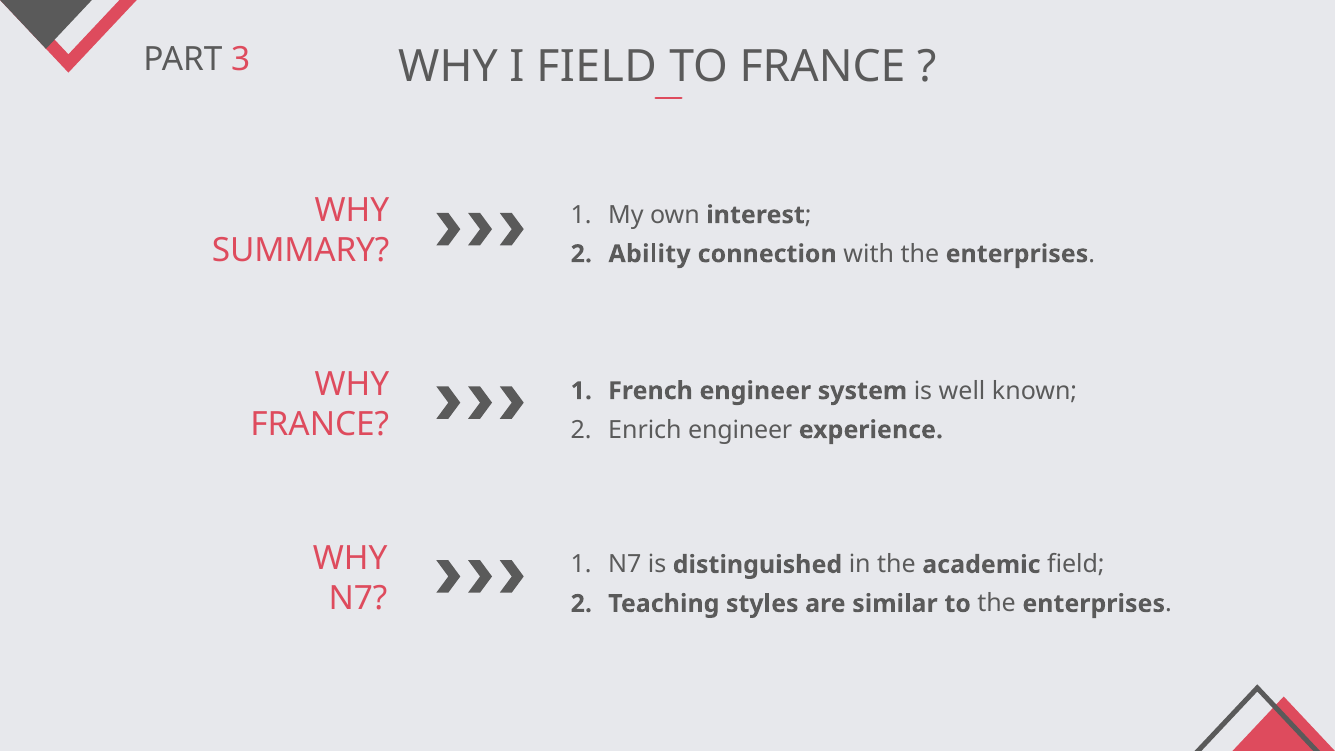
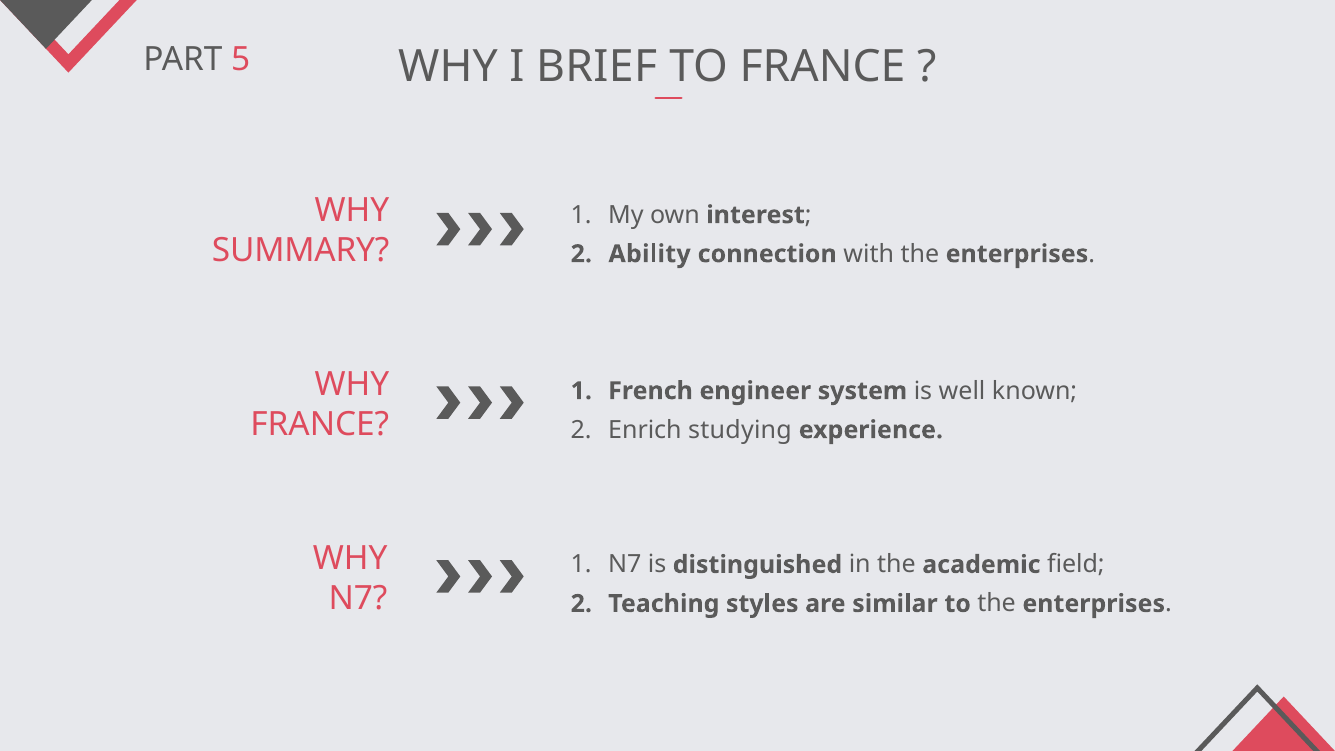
3: 3 -> 5
I FIELD: FIELD -> BRIEF
Enrich engineer: engineer -> studying
